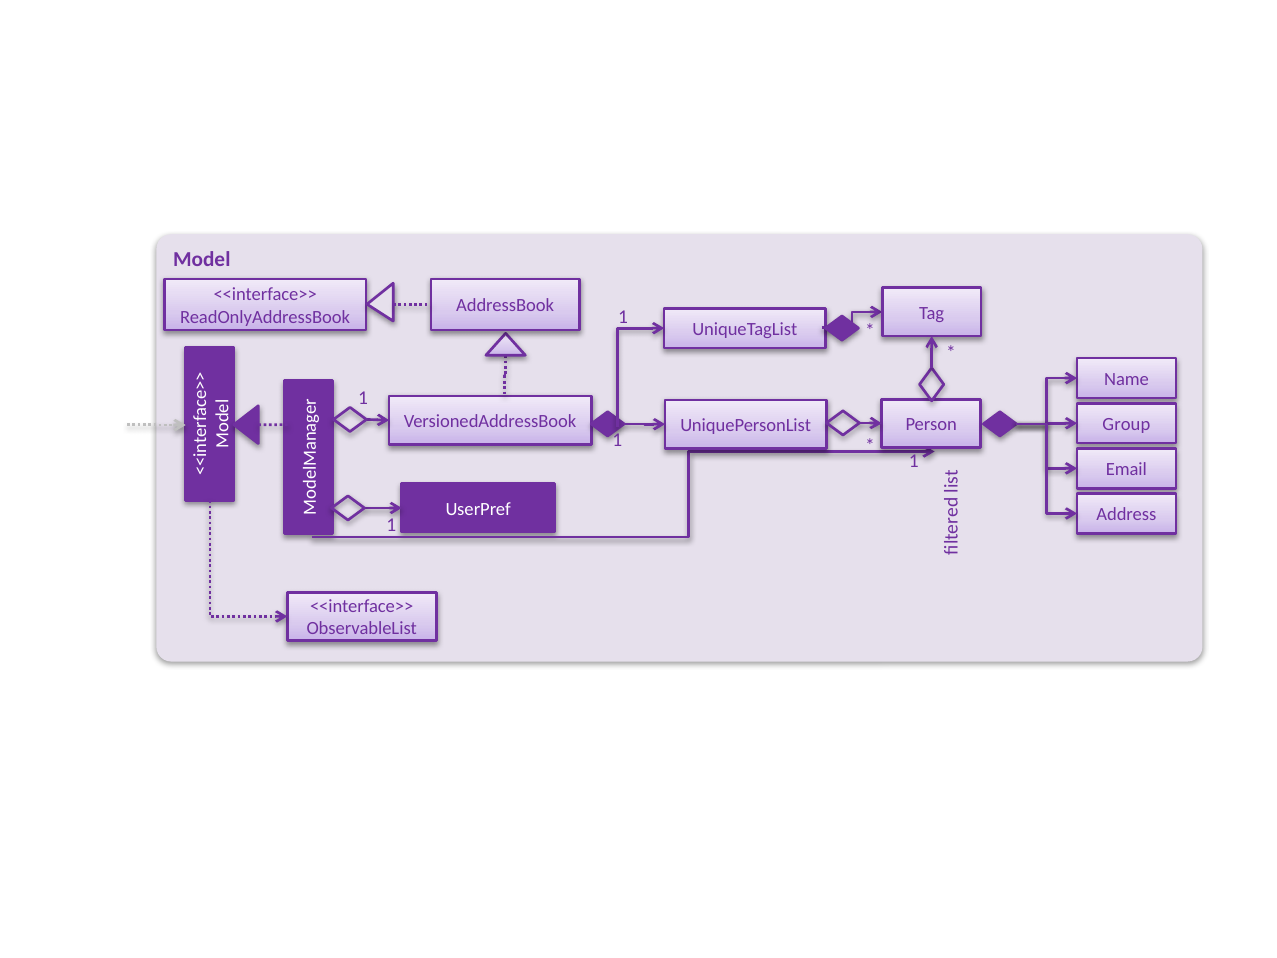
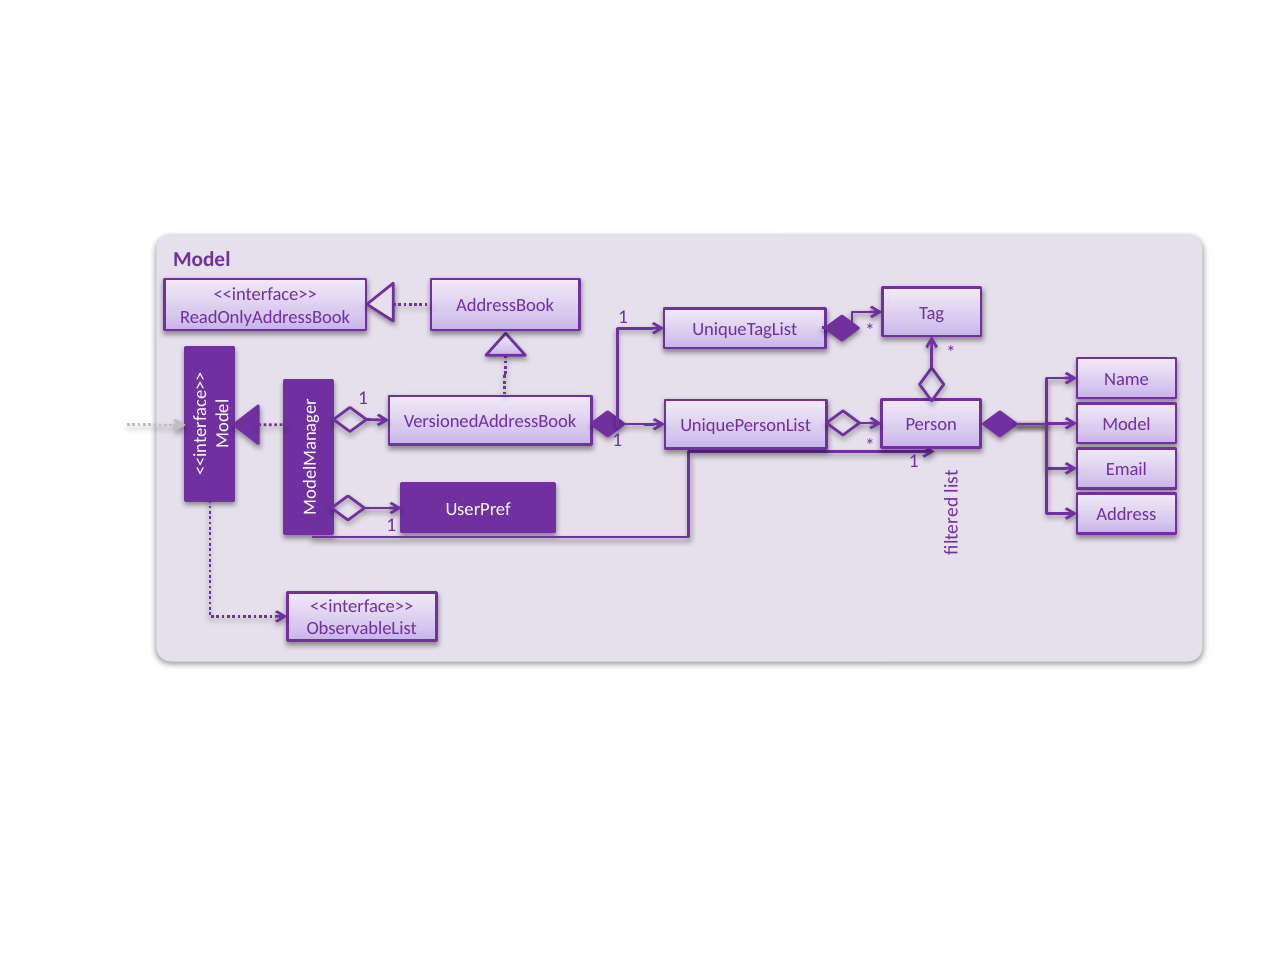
Group at (1126, 424): Group -> Model
